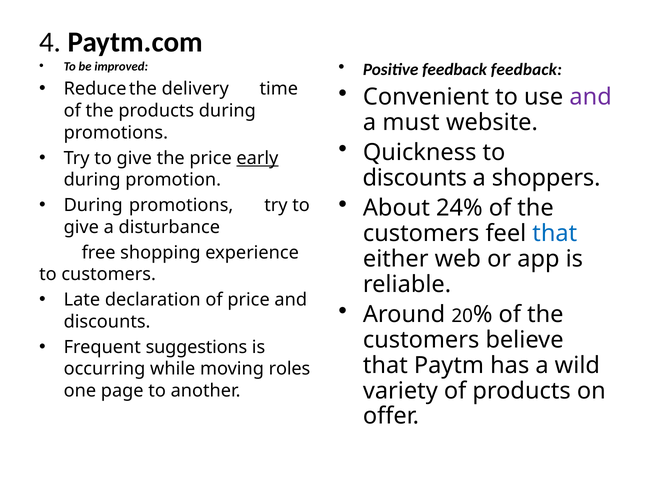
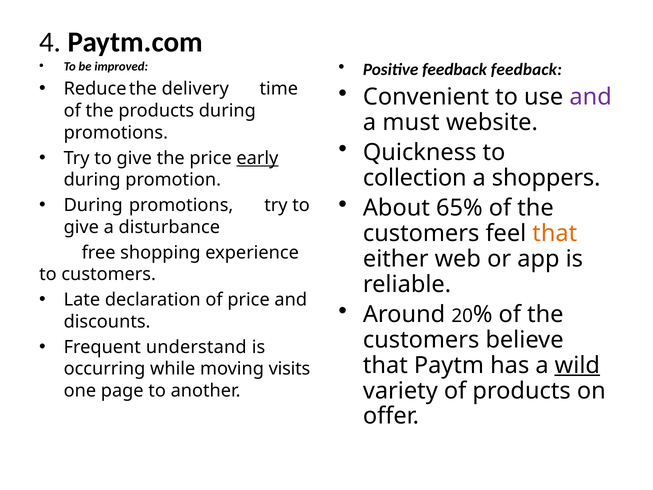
discounts at (415, 178): discounts -> collection
24%: 24% -> 65%
that at (555, 233) colour: blue -> orange
suggestions: suggestions -> understand
wild underline: none -> present
roles: roles -> visits
